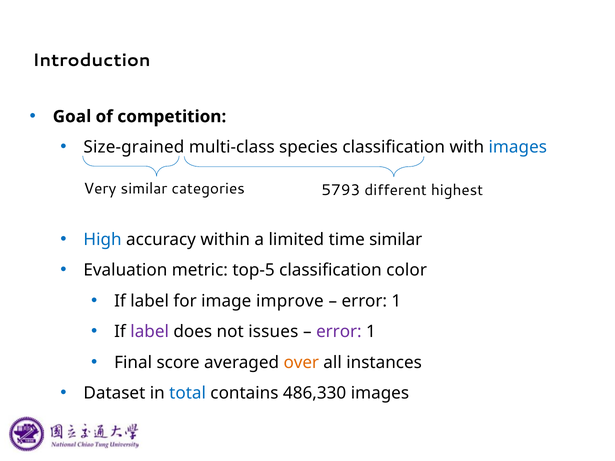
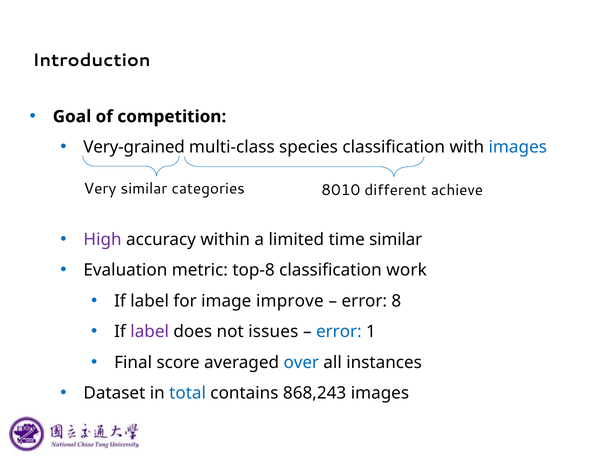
Size-grained: Size-grained -> Very-grained
5793: 5793 -> 8010
highest: highest -> achieve
High colour: blue -> purple
top-5: top-5 -> top-8
color: color -> work
1 at (396, 301): 1 -> 8
error at (339, 332) colour: purple -> blue
over colour: orange -> blue
486,330: 486,330 -> 868,243
